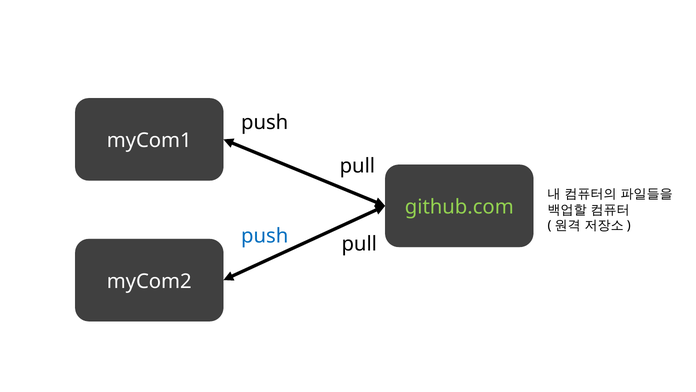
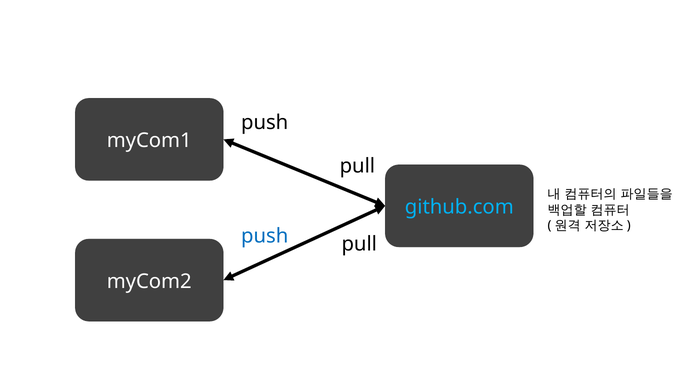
github.com colour: light green -> light blue
